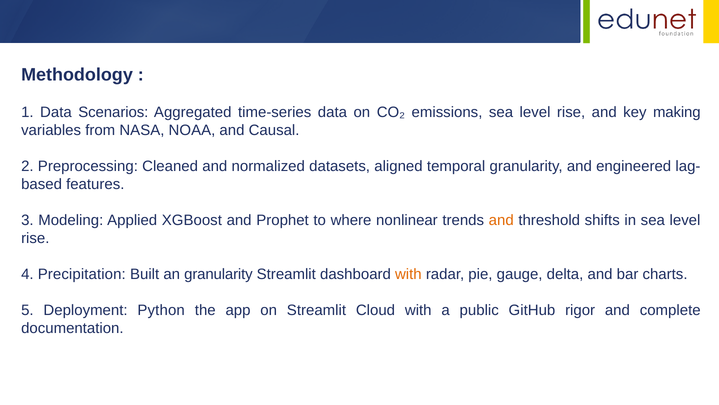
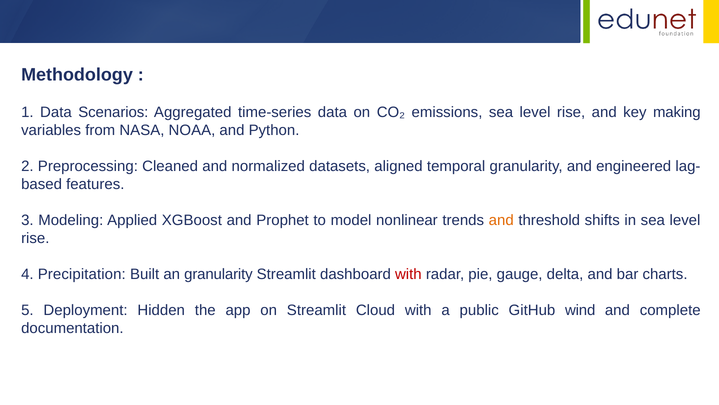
Causal: Causal -> Python
where: where -> model
with at (408, 274) colour: orange -> red
Python: Python -> Hidden
rigor: rigor -> wind
